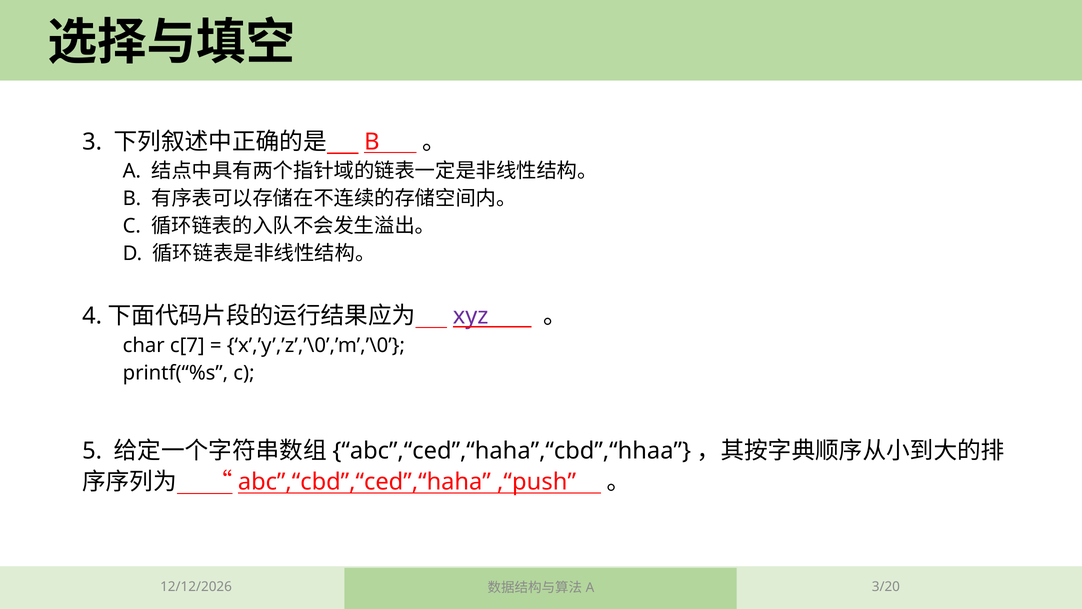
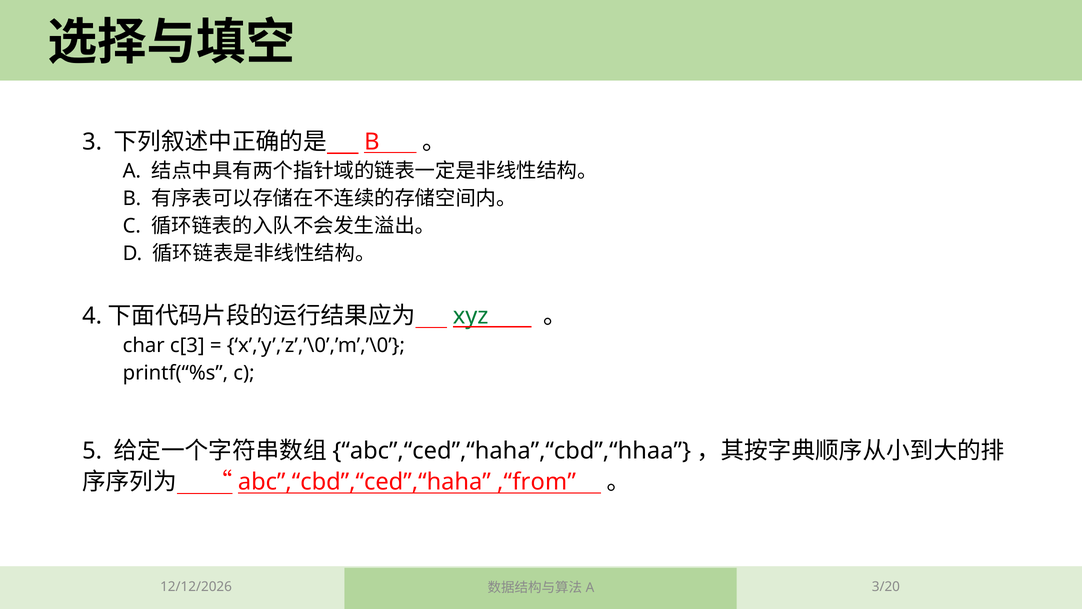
xyz colour: purple -> green
c[7: c[7 -> c[3
,“push: ,“push -> ,“from
